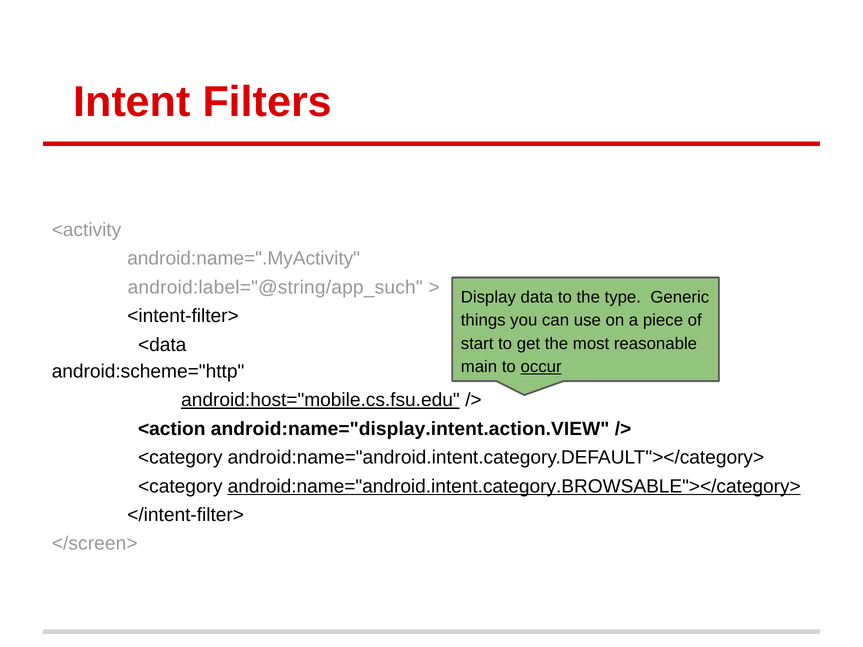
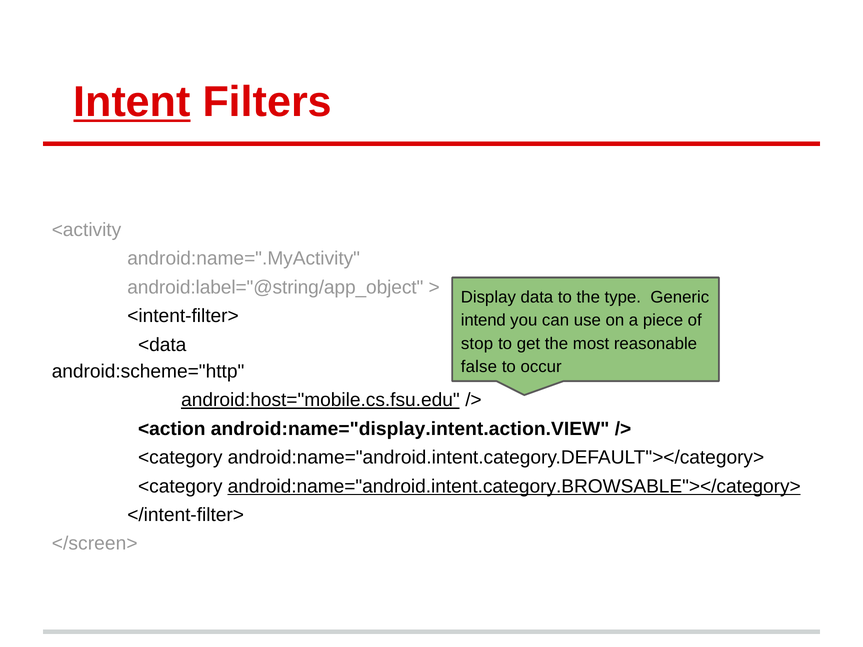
Intent underline: none -> present
android:label="@string/app_such: android:label="@string/app_such -> android:label="@string/app_object
things: things -> intend
start: start -> stop
main: main -> false
occur underline: present -> none
